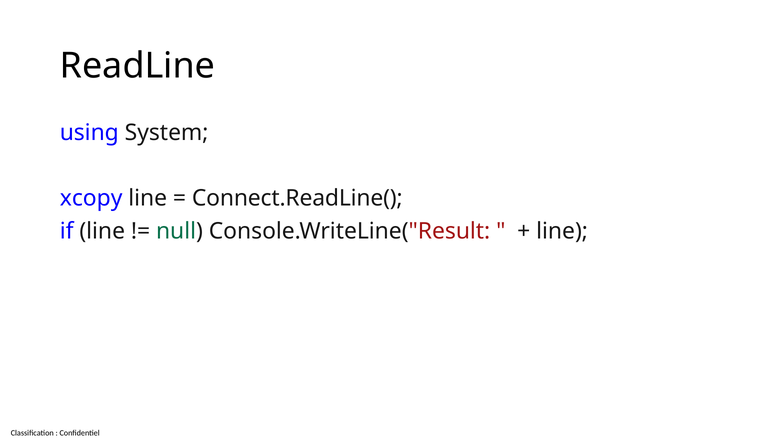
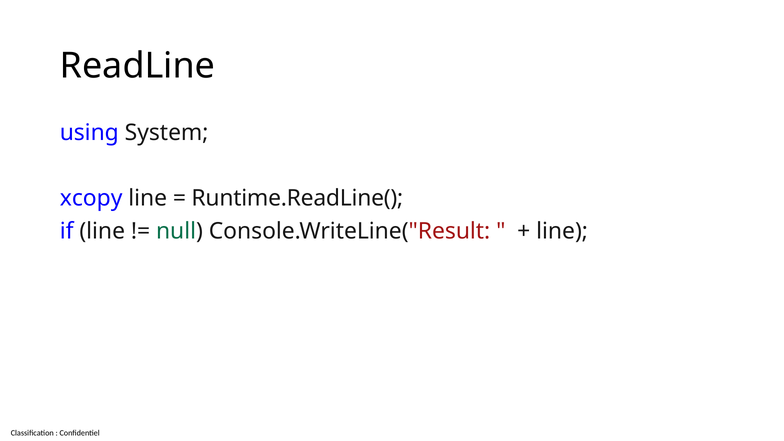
Connect.ReadLine(: Connect.ReadLine( -> Runtime.ReadLine(
